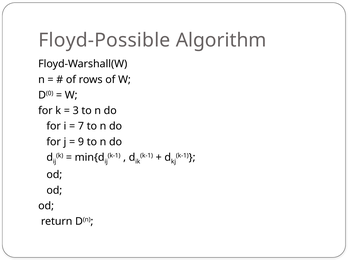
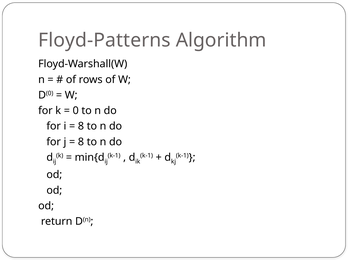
Floyd-Possible: Floyd-Possible -> Floyd-Patterns
3: 3 -> 0
7 at (81, 126): 7 -> 8
9 at (81, 142): 9 -> 8
